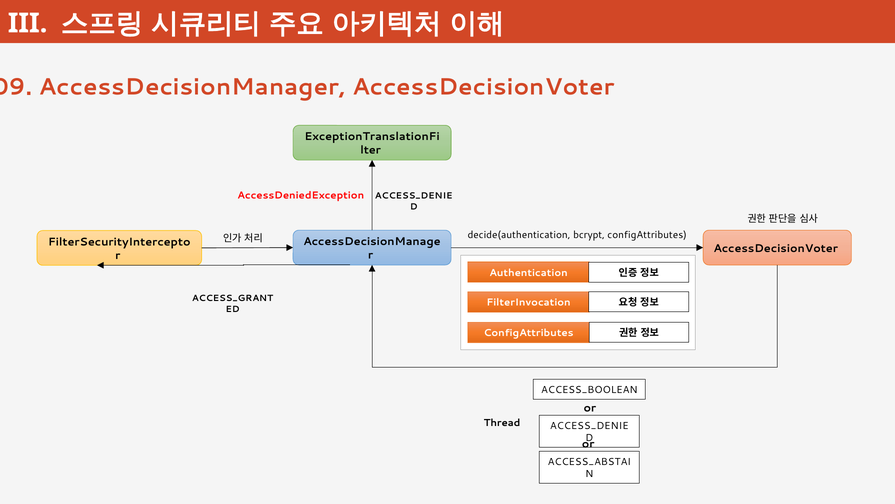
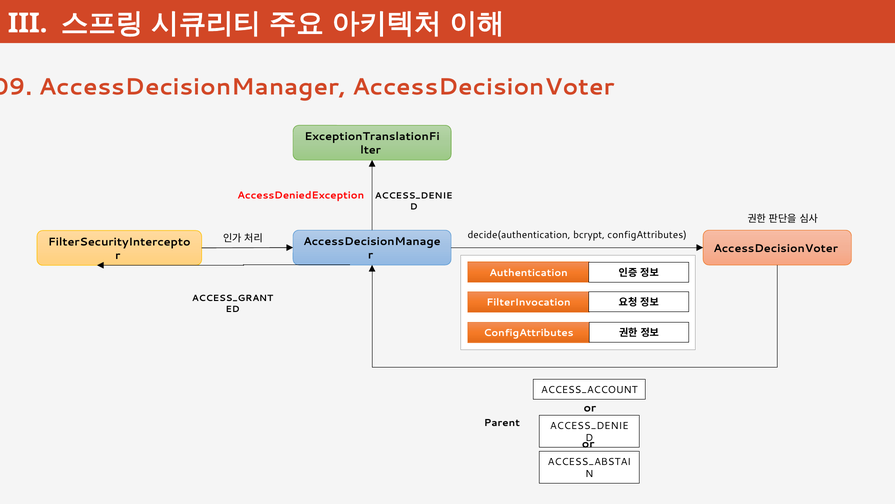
ACCESS_BOOLEAN: ACCESS_BOOLEAN -> ACCESS_ACCOUNT
Thread: Thread -> Parent
